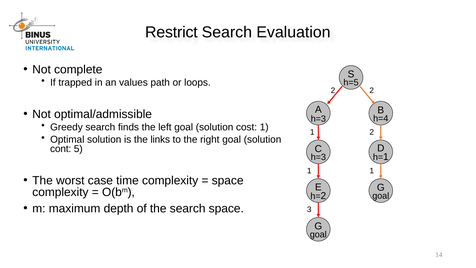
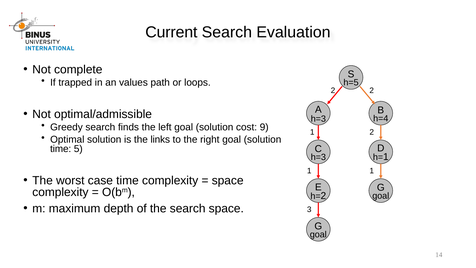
Restrict: Restrict -> Current
cost 1: 1 -> 9
cont at (61, 149): cont -> time
